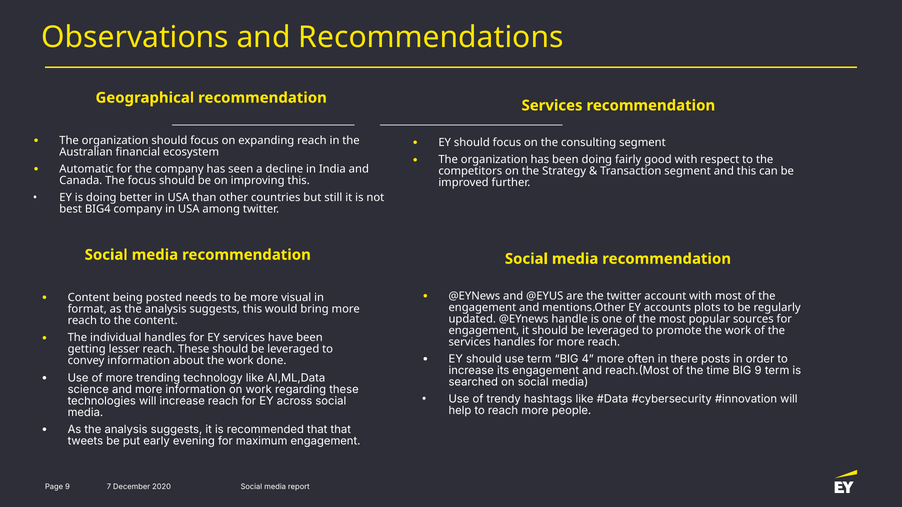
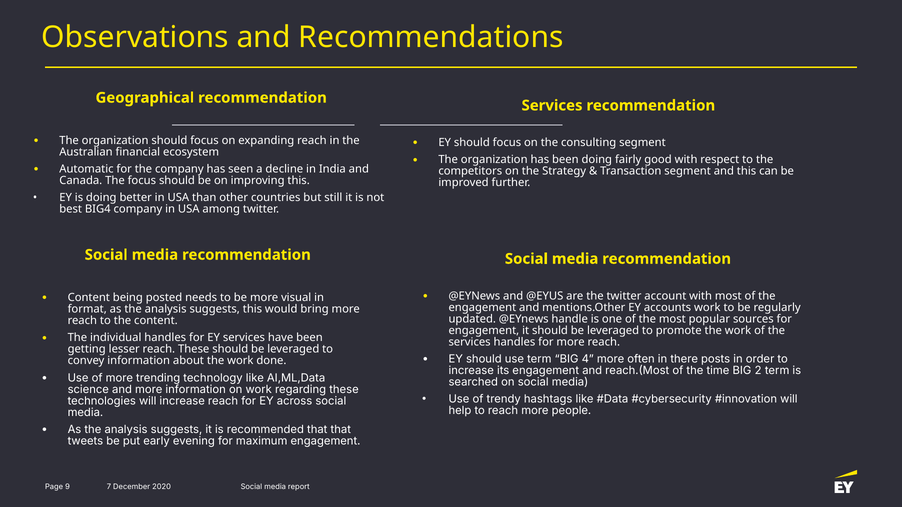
accounts plots: plots -> work
BIG 9: 9 -> 2
